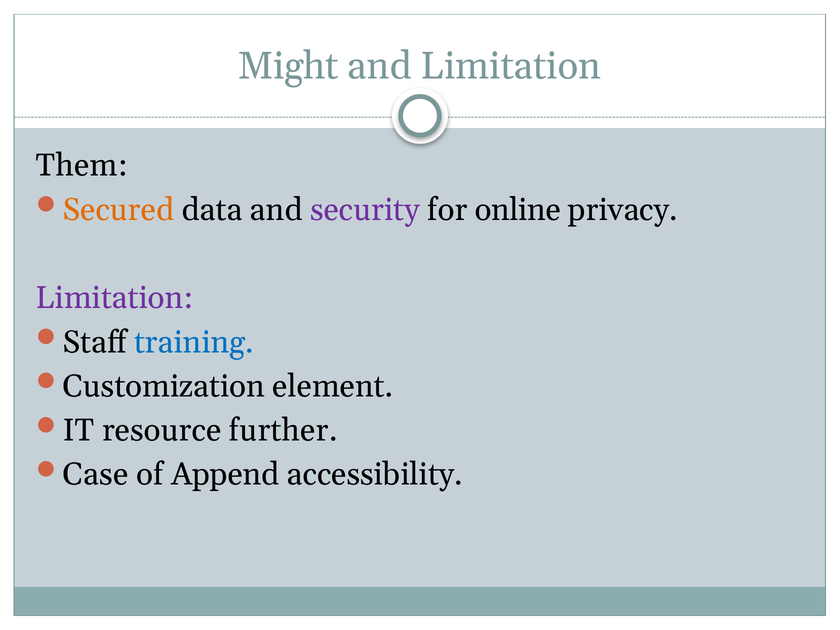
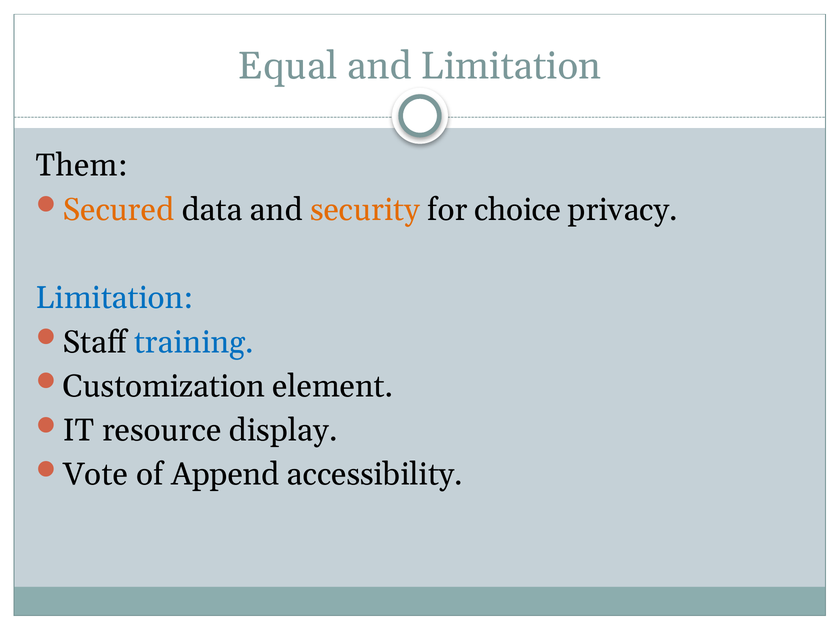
Might: Might -> Equal
security colour: purple -> orange
online: online -> choice
Limitation at (115, 298) colour: purple -> blue
further: further -> display
Case: Case -> Vote
